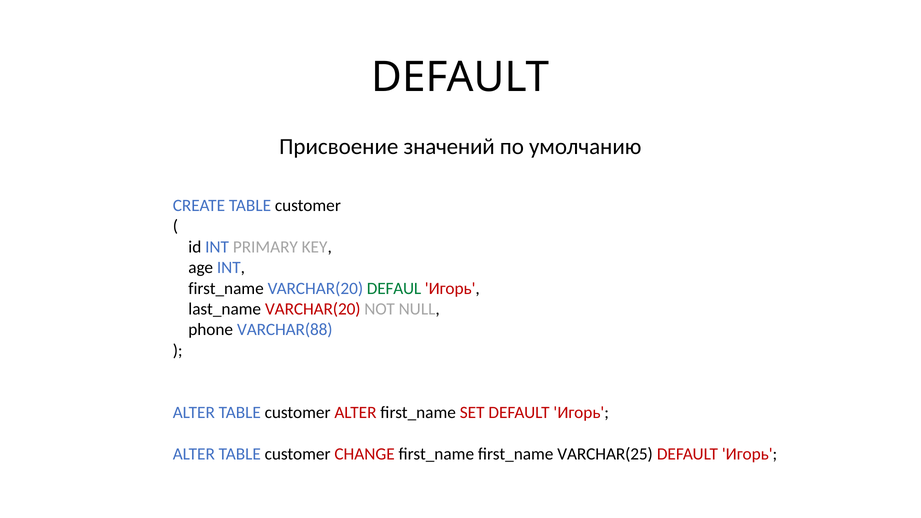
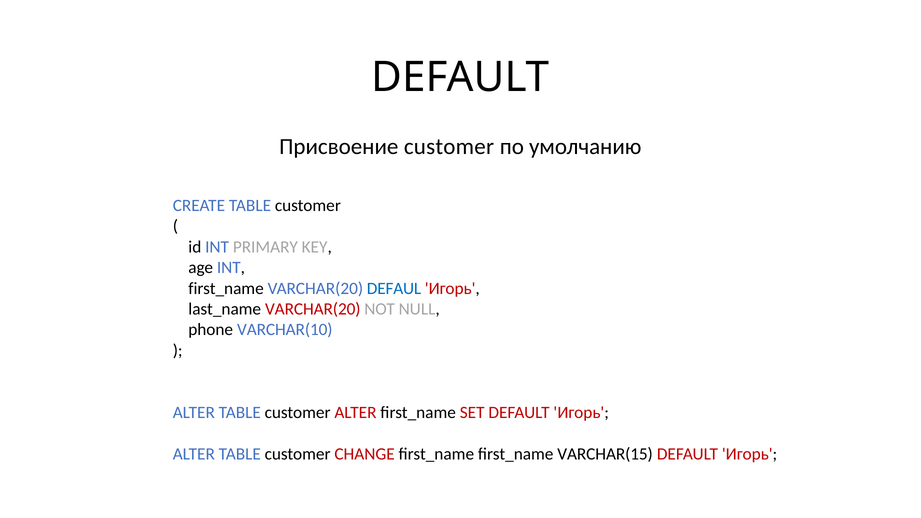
Присвоение значений: значений -> customer
DEFAUL colour: green -> blue
VARCHAR(88: VARCHAR(88 -> VARCHAR(10
VARCHAR(25: VARCHAR(25 -> VARCHAR(15
